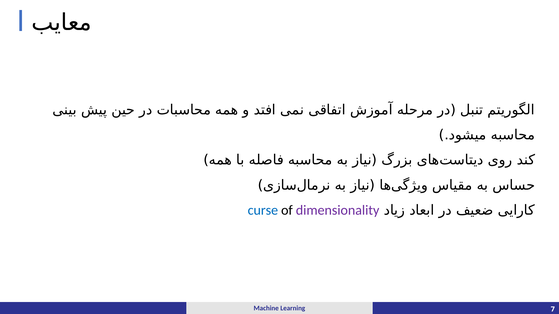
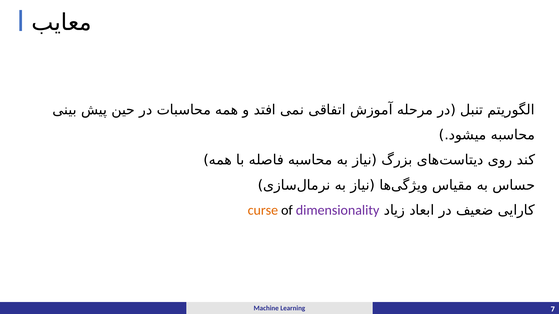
curse colour: blue -> orange
